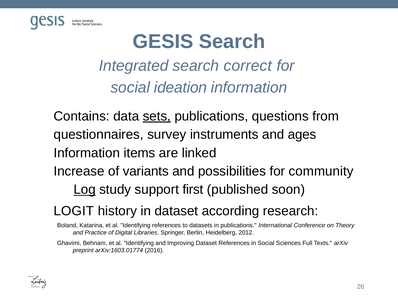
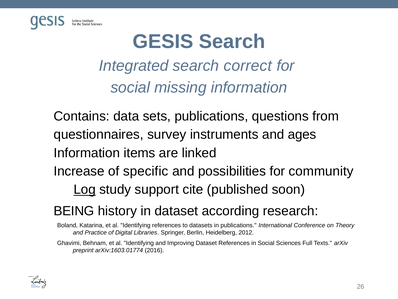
ideation: ideation -> missing
sets underline: present -> none
variants: variants -> specific
first: first -> cite
LOGIT: LOGIT -> BEING
